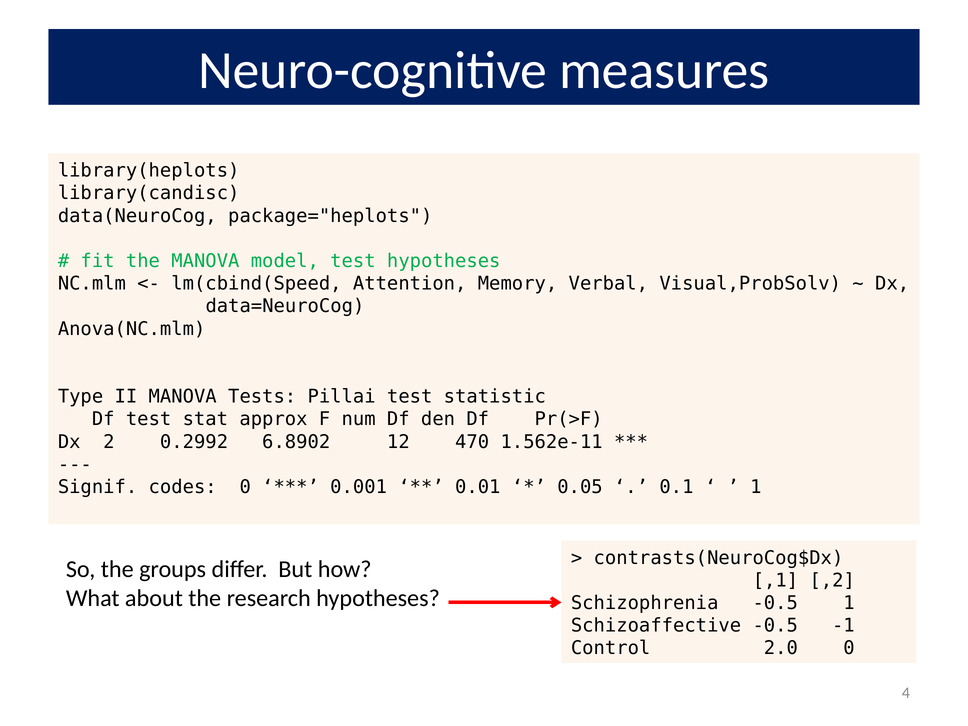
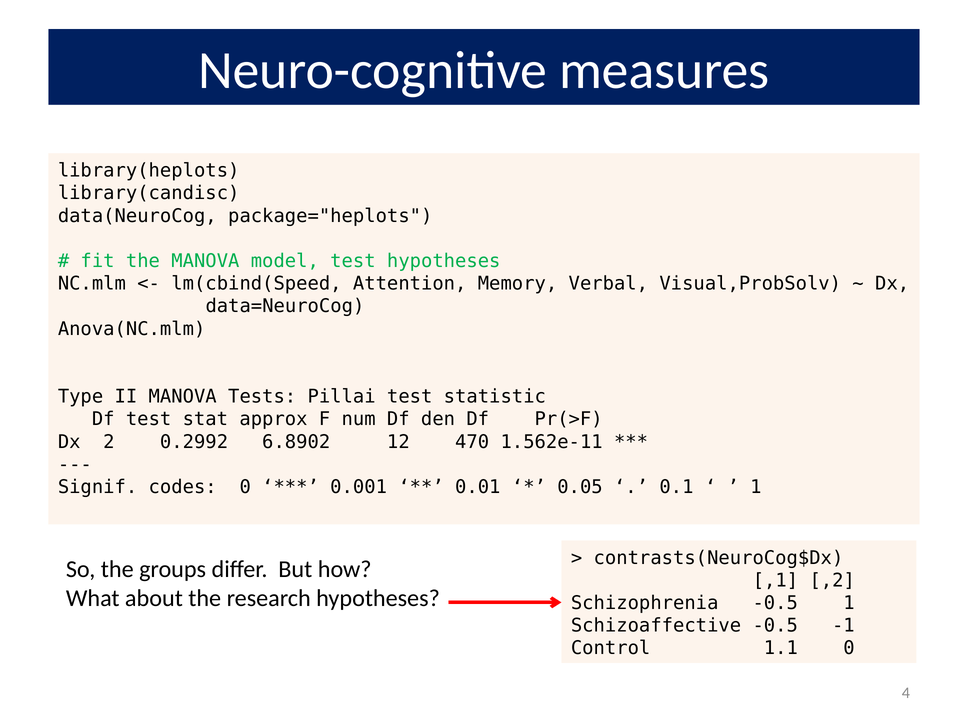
2.0: 2.0 -> 1.1
